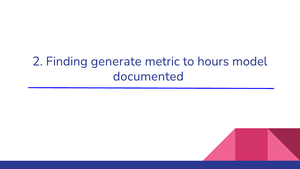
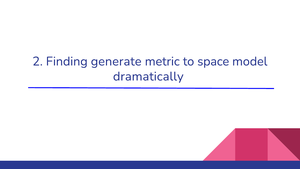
hours: hours -> space
documented: documented -> dramatically
